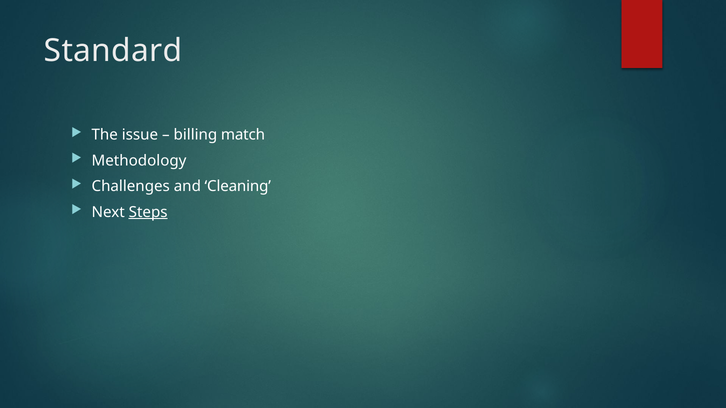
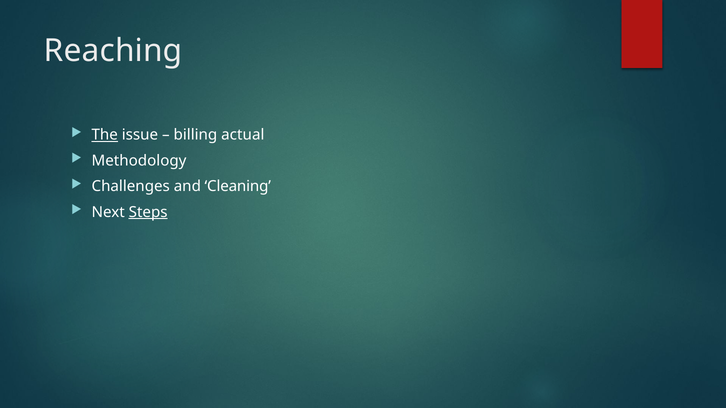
Standard: Standard -> Reaching
The underline: none -> present
match: match -> actual
